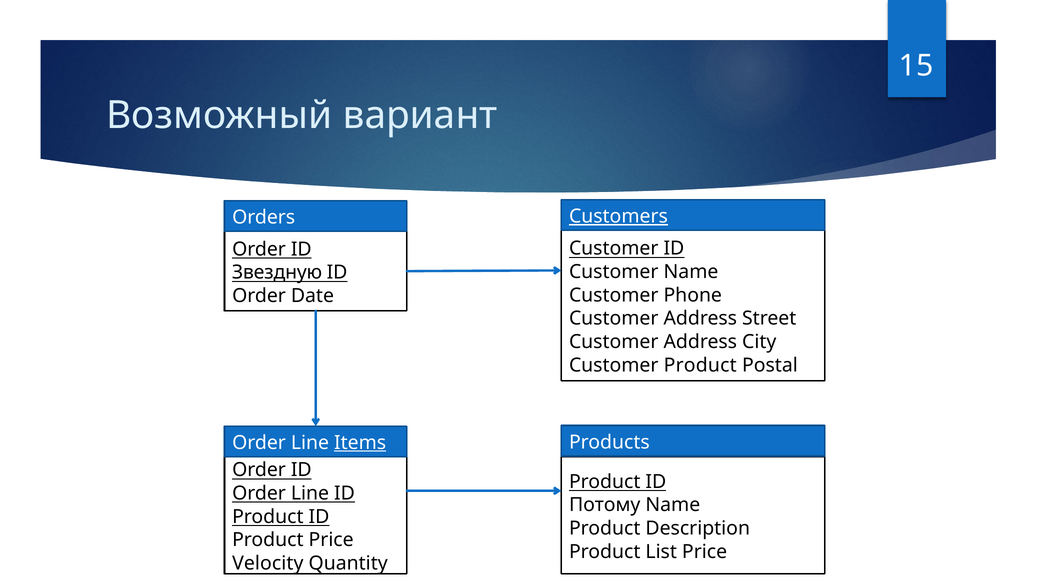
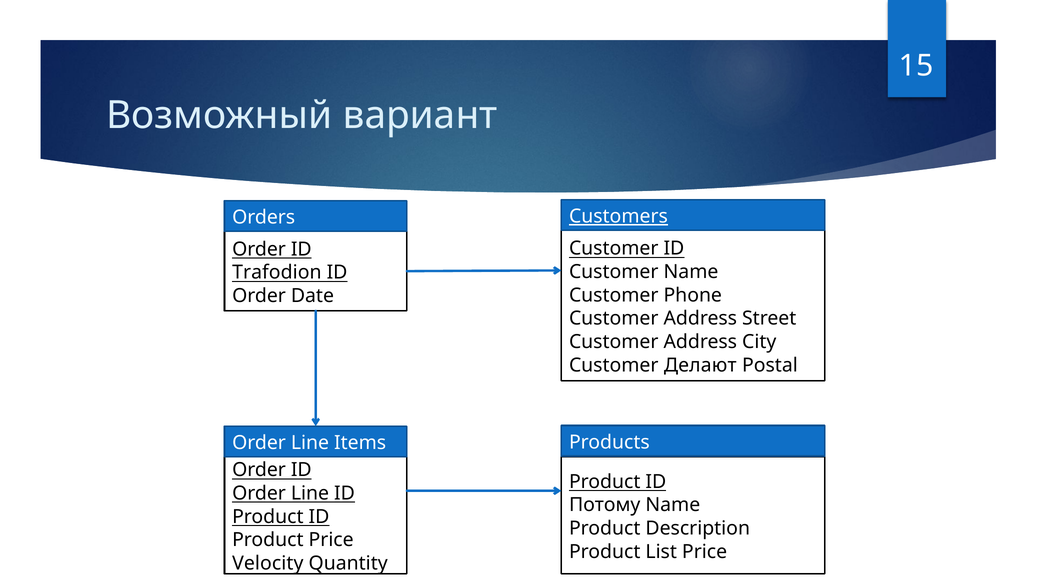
Звездную: Звездную -> Trafodion
Customer Product: Product -> Делают
Items underline: present -> none
